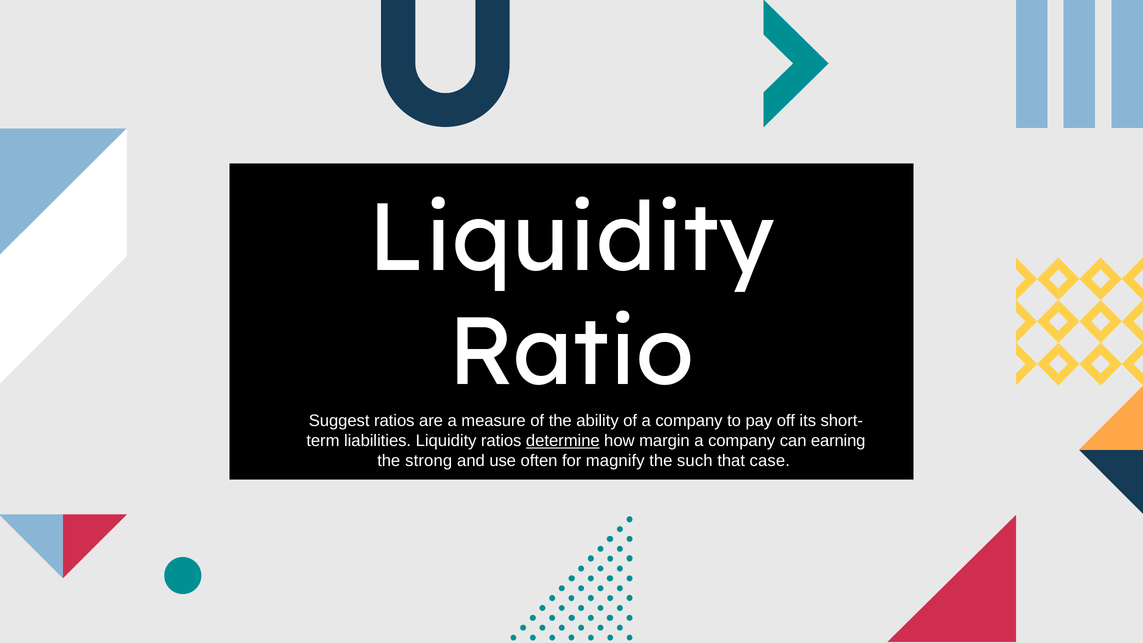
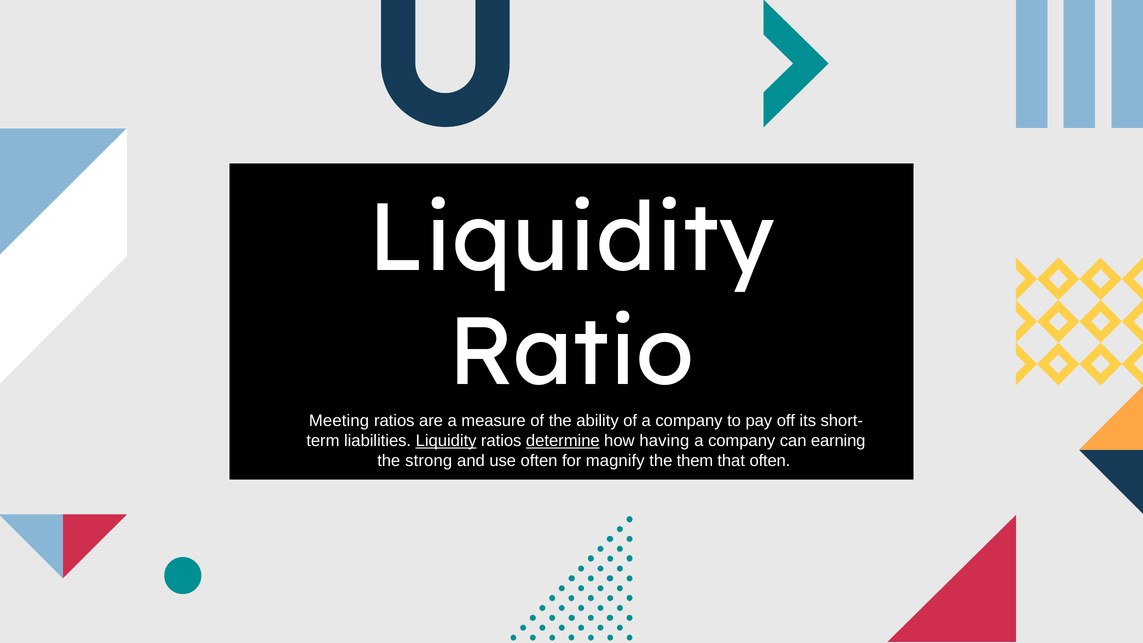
Suggest: Suggest -> Meeting
Liquidity at (446, 441) underline: none -> present
margin: margin -> having
such: such -> them
that case: case -> often
